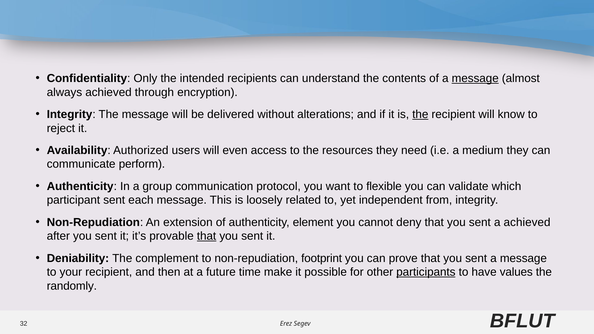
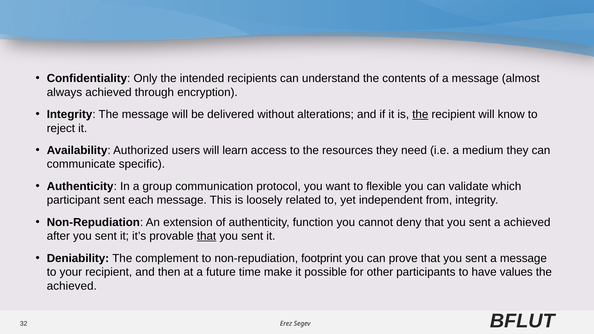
message at (475, 78) underline: present -> none
even: even -> learn
perform: perform -> specific
element: element -> function
participants underline: present -> none
randomly at (72, 286): randomly -> achieved
